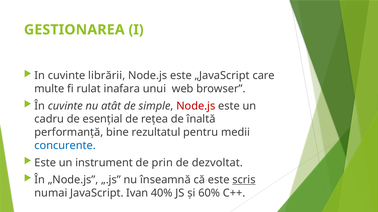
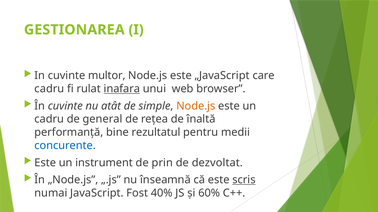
librării: librării -> multor
multe at (49, 89): multe -> cadru
inafara underline: none -> present
Node.js at (196, 106) colour: red -> orange
esențial: esențial -> general
Ivan: Ivan -> Fost
